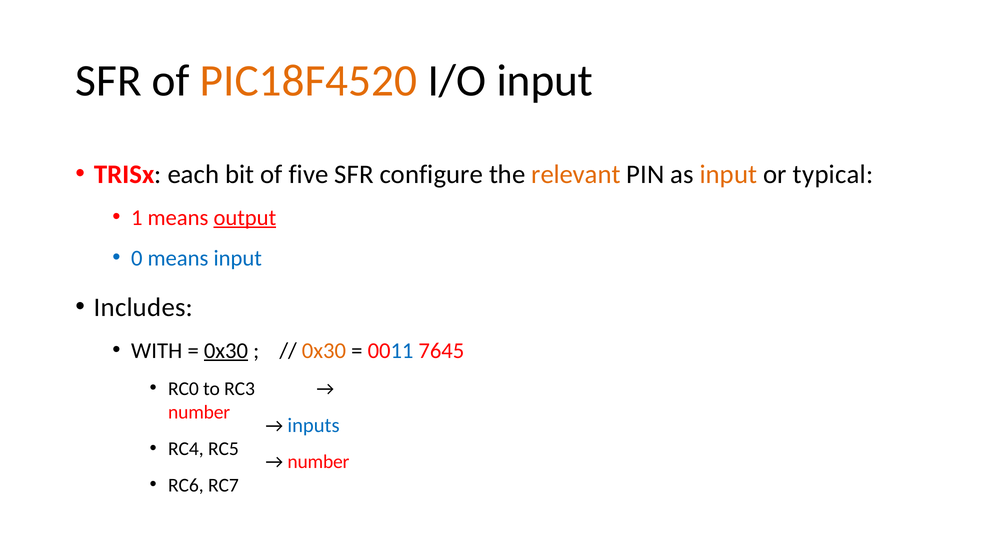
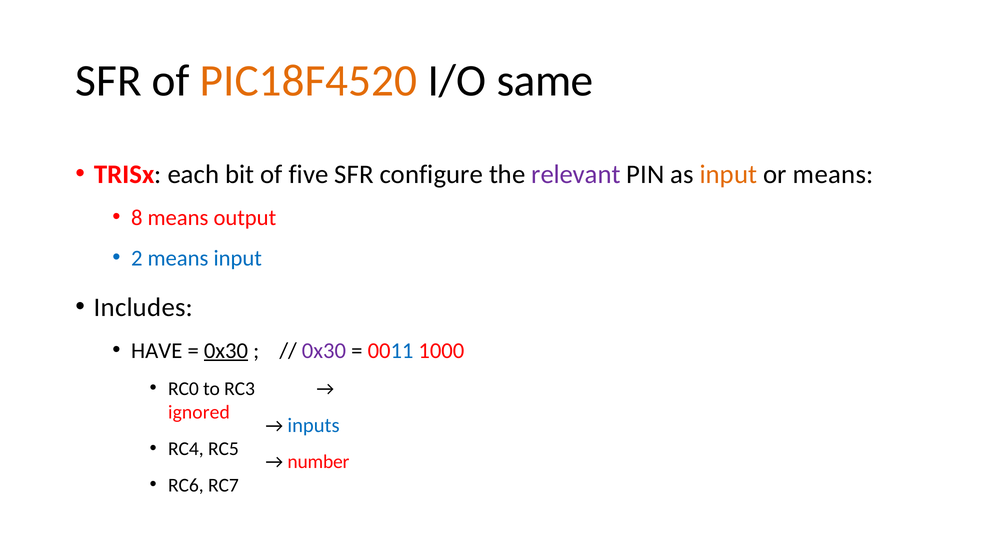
I/O input: input -> same
relevant colour: orange -> purple
or typical: typical -> means
1: 1 -> 8
output underline: present -> none
0: 0 -> 2
WITH: WITH -> HAVE
0x30 at (324, 351) colour: orange -> purple
7645: 7645 -> 1000
number at (199, 412): number -> ignored
